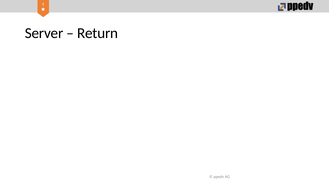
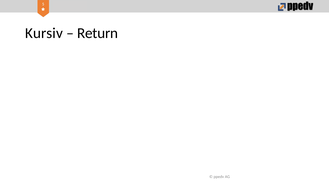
Server: Server -> Kursiv
